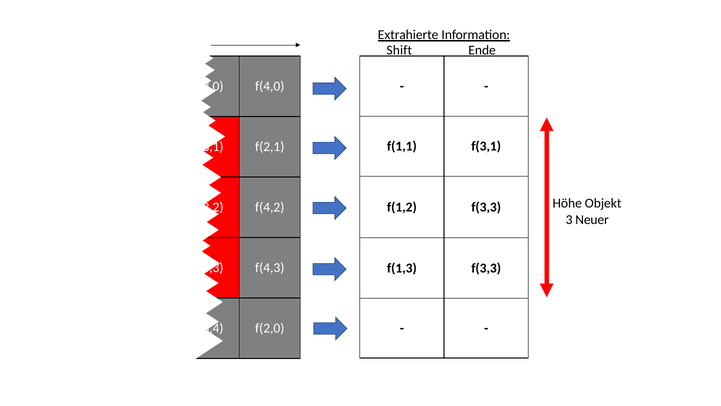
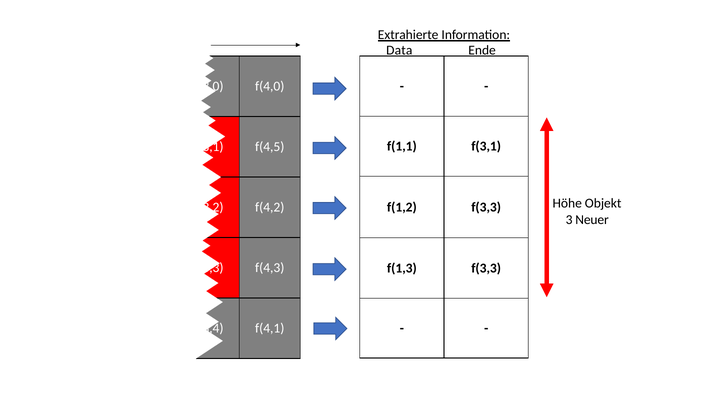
Shift: Shift -> Data
f(2,1 at (270, 147): f(2,1 -> f(4,5
f(2,0 at (270, 328): f(2,0 -> f(4,1
